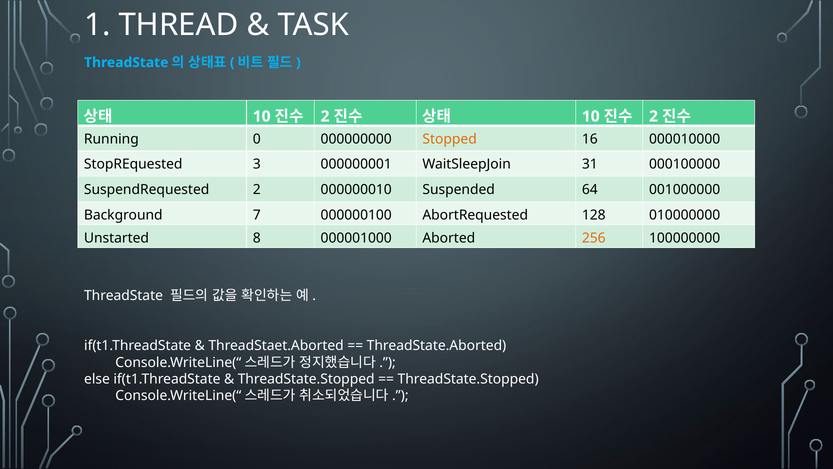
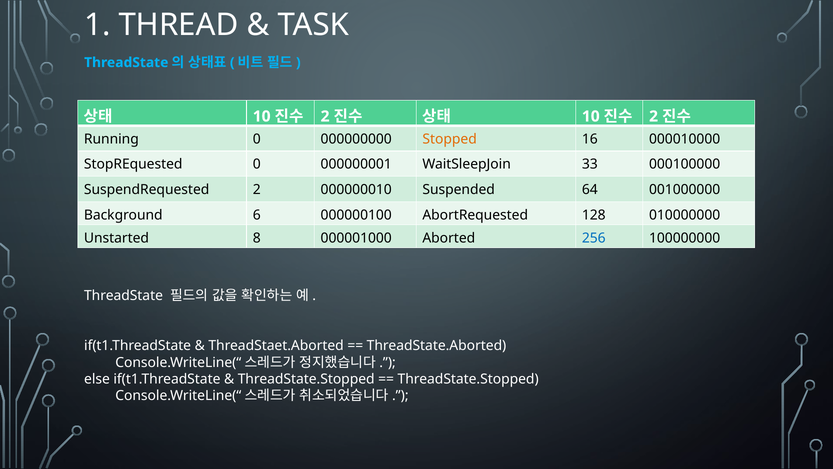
StopREquested 3: 3 -> 0
31: 31 -> 33
7: 7 -> 6
256 colour: orange -> blue
